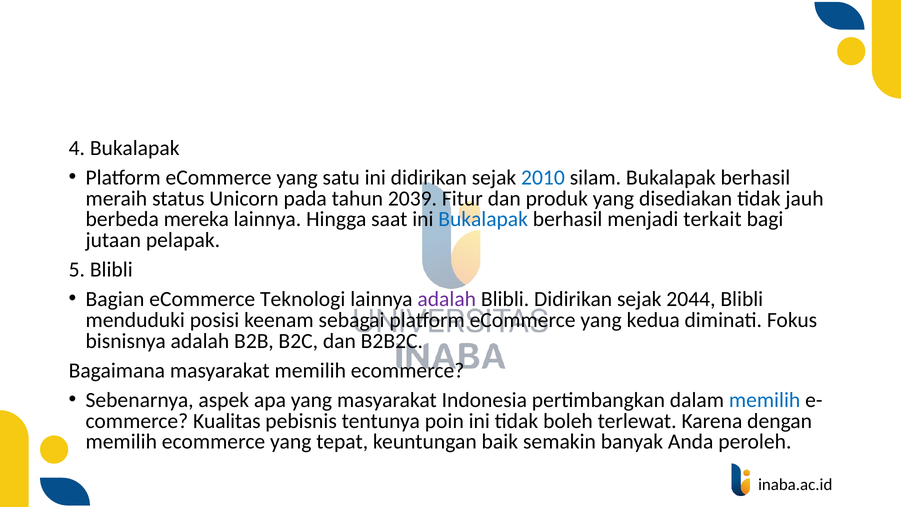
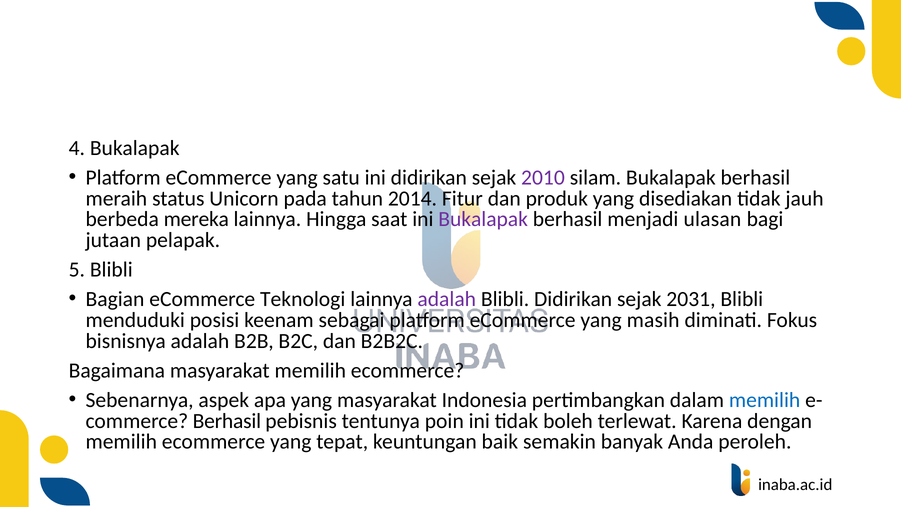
2010 colour: blue -> purple
2039: 2039 -> 2014
Bukalapak at (483, 219) colour: blue -> purple
terkait: terkait -> ulasan
2044: 2044 -> 2031
kedua: kedua -> masih
Kualitas at (227, 421): Kualitas -> Berhasil
